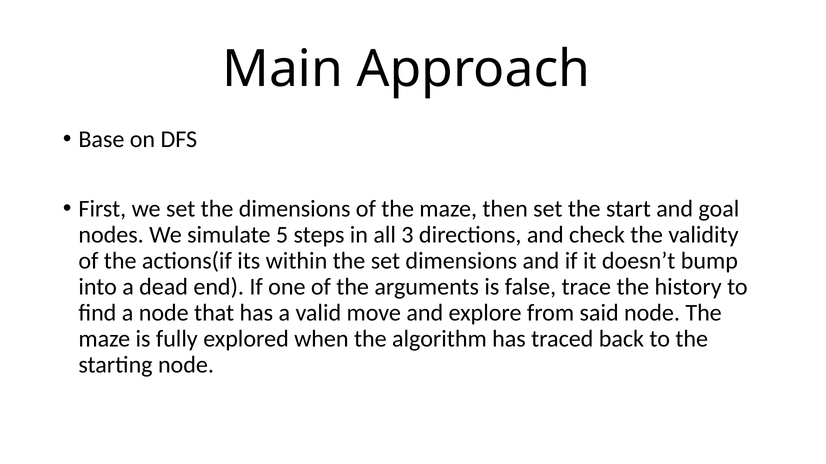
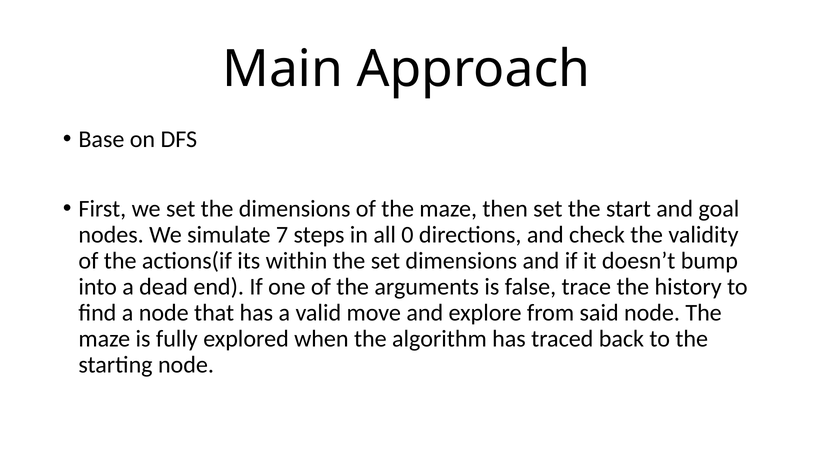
5: 5 -> 7
3: 3 -> 0
